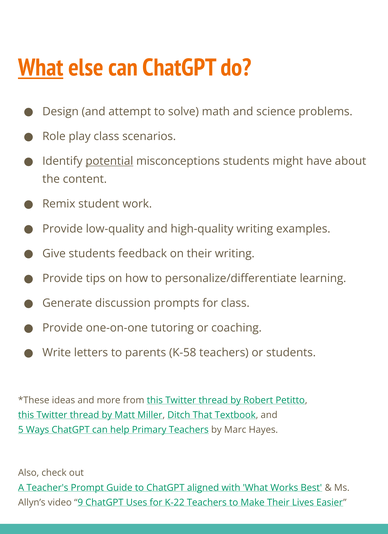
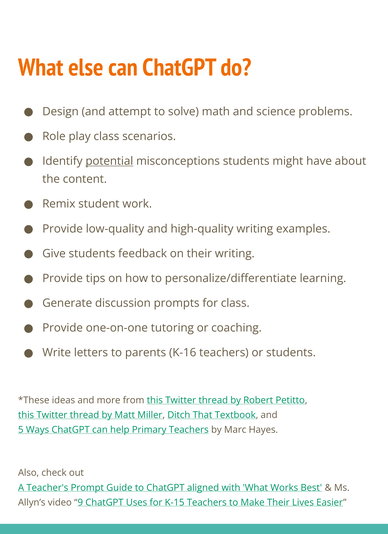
What at (41, 68) underline: present -> none
K-58: K-58 -> K-16
K-22: K-22 -> K-15
